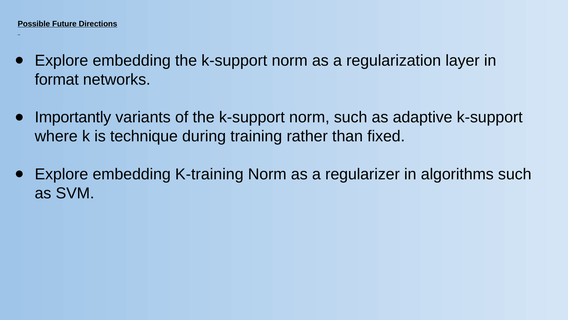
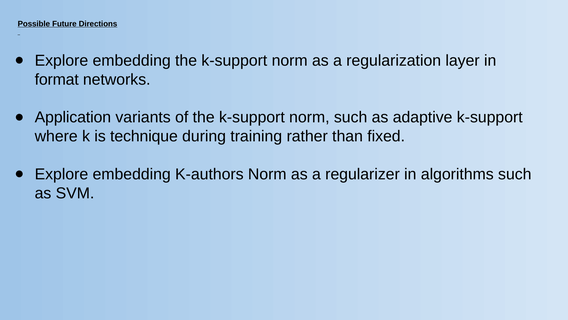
Importantly: Importantly -> Application
K-training: K-training -> K-authors
